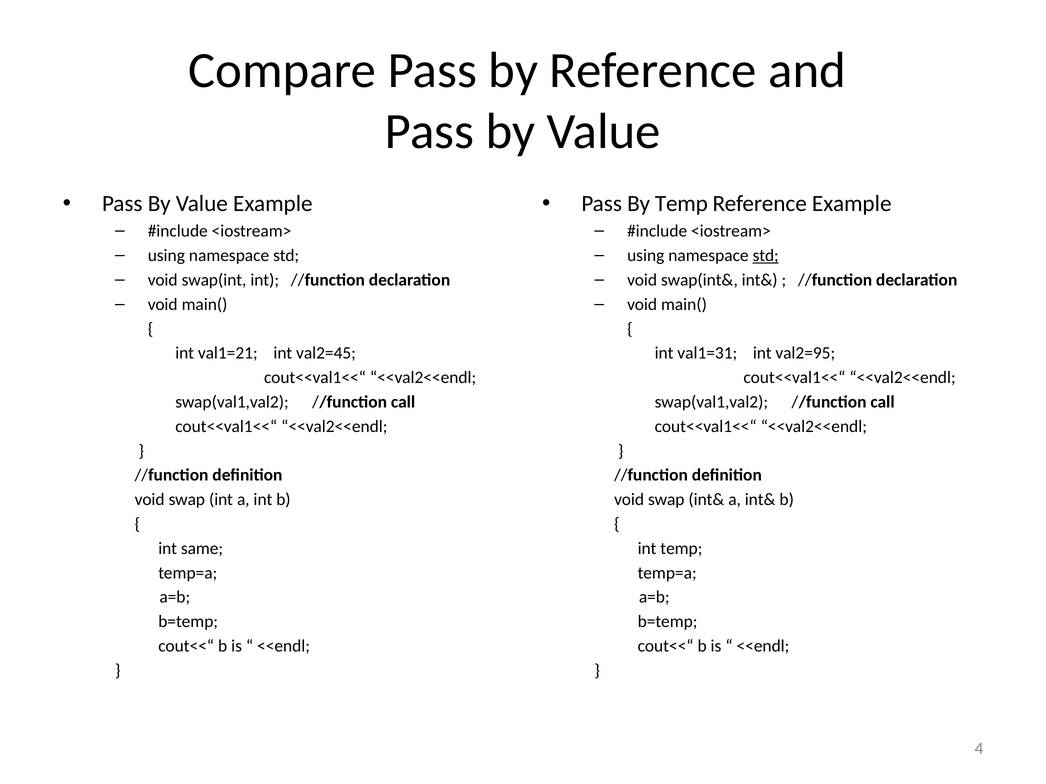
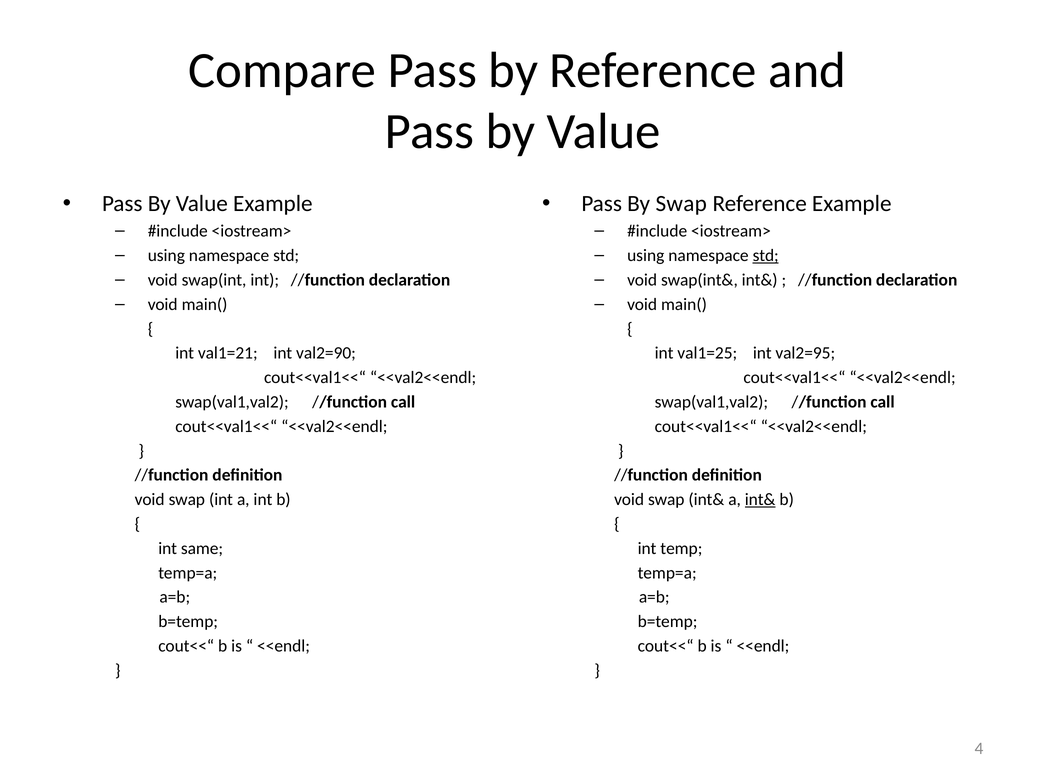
By Temp: Temp -> Swap
val2=45: val2=45 -> val2=90
val1=31: val1=31 -> val1=25
int& at (760, 500) underline: none -> present
